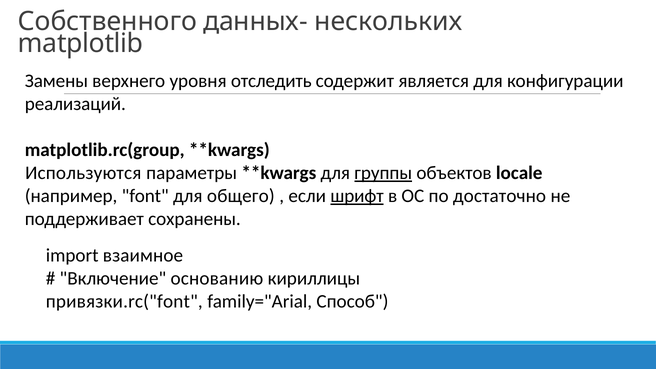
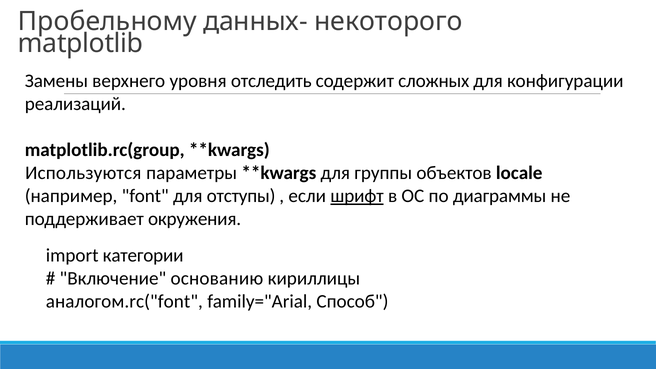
Собственного: Собственного -> Пробельному
нескольких: нескольких -> некоторого
является: является -> сложных
группы underline: present -> none
общего: общего -> отступы
достаточно: достаточно -> диаграммы
сохранены: сохранены -> окружения
взаимное: взаимное -> категории
привязки.rc("font: привязки.rc("font -> аналогом.rc("font
